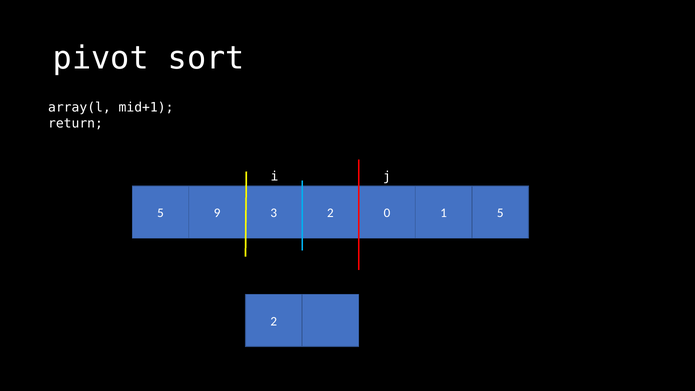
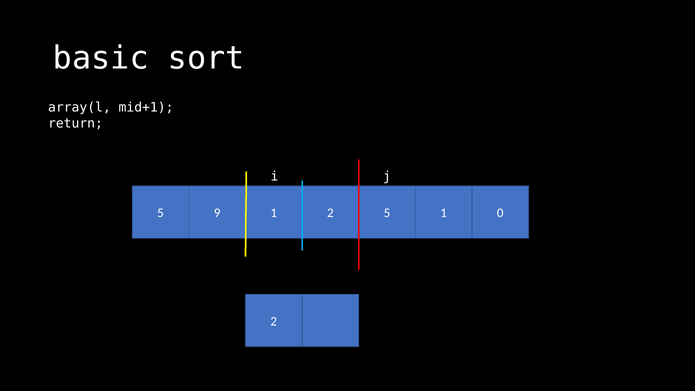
pivot: pivot -> basic
9 3: 3 -> 1
2 0: 0 -> 5
1 5: 5 -> 0
